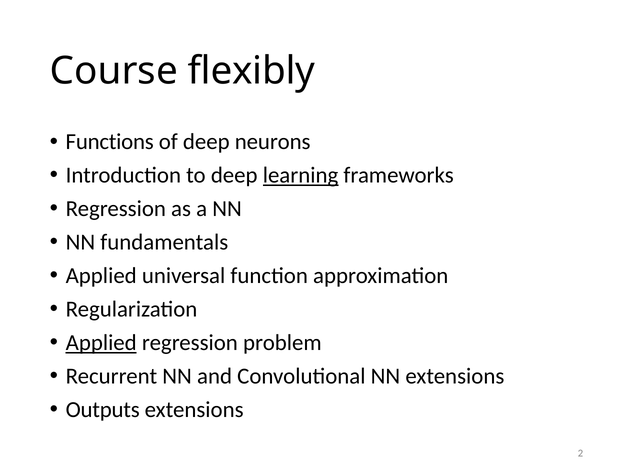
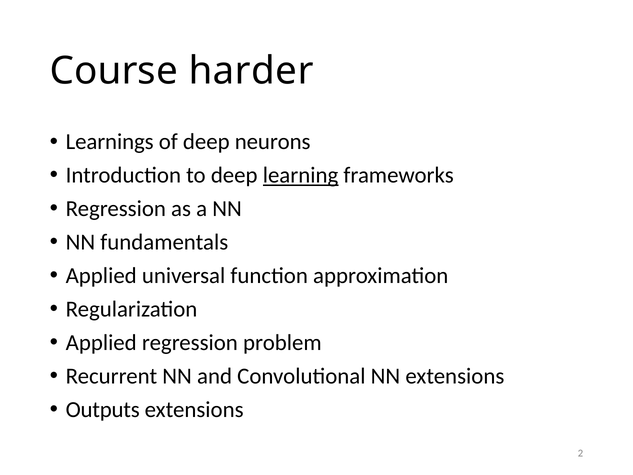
flexibly: flexibly -> harder
Functions: Functions -> Learnings
Applied at (101, 343) underline: present -> none
